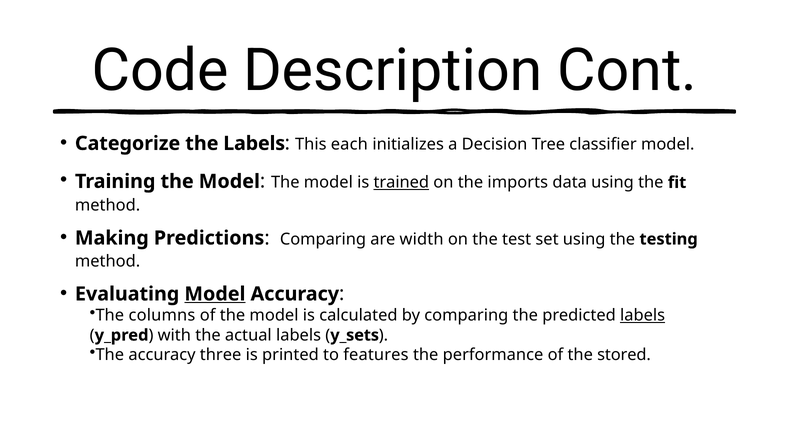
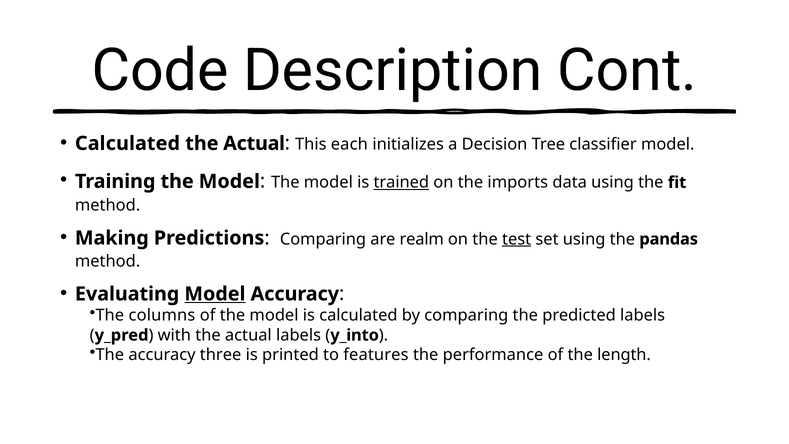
Categorize at (128, 143): Categorize -> Calculated
Labels at (254, 143): Labels -> Actual
width: width -> realm
test underline: none -> present
testing: testing -> pandas
labels at (643, 315) underline: present -> none
y_sets: y_sets -> y_into
stored: stored -> length
